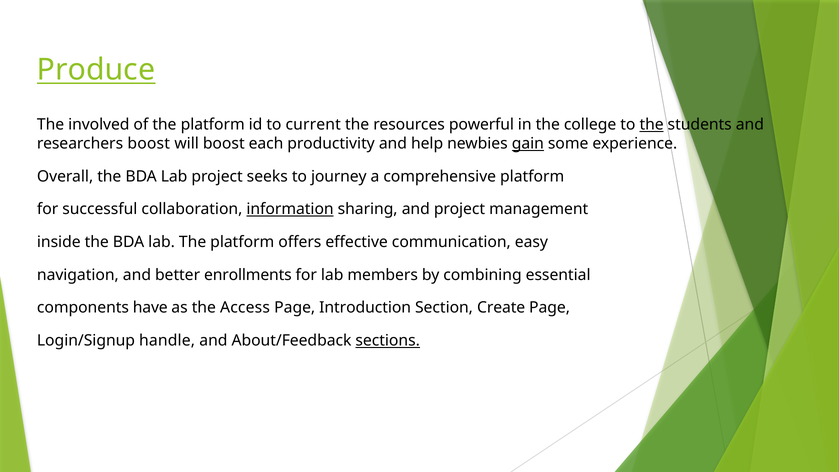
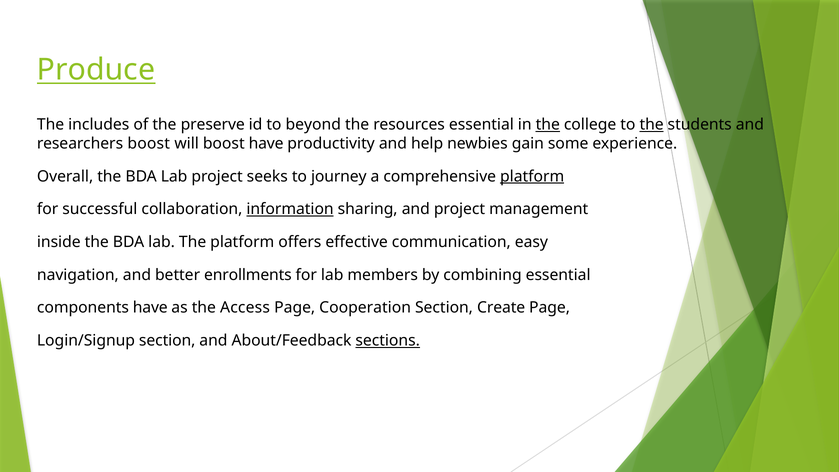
involved: involved -> includes
of the platform: platform -> preserve
current: current -> beyond
resources powerful: powerful -> essential
the at (548, 125) underline: none -> present
boost each: each -> have
gain underline: present -> none
platform at (532, 176) underline: none -> present
Introduction: Introduction -> Cooperation
Login/Signup handle: handle -> section
